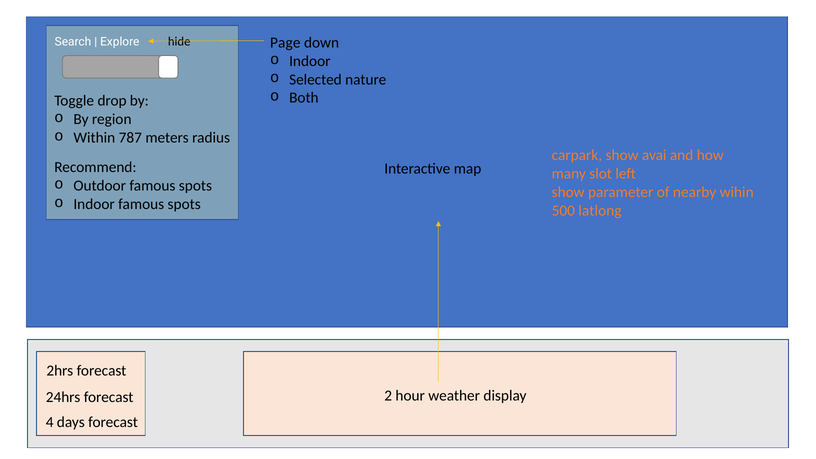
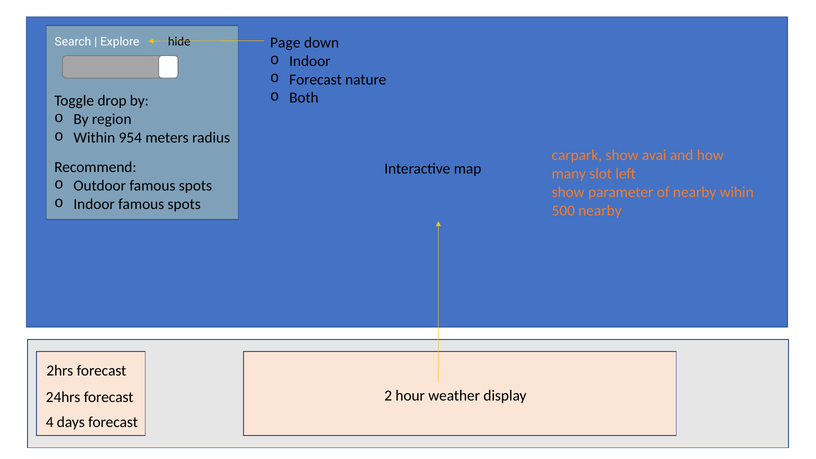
Selected at (315, 80): Selected -> Forecast
787: 787 -> 954
500 latlong: latlong -> nearby
